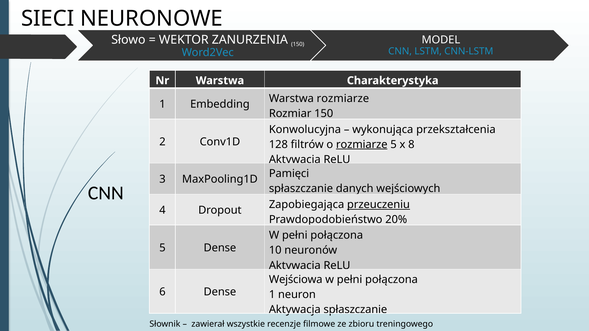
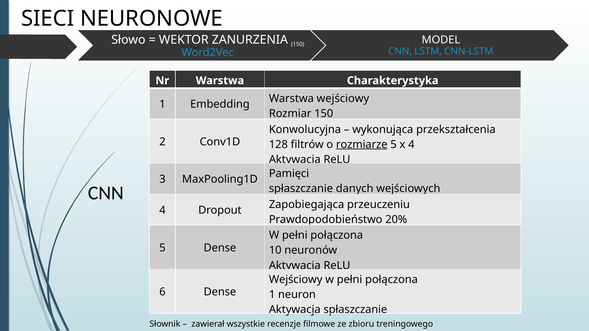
Warstwa rozmiarze: rozmiarze -> wejściowy
x 8: 8 -> 4
przeuczeniu underline: present -> none
Wejściowa at (296, 280): Wejściowa -> Wejściowy
